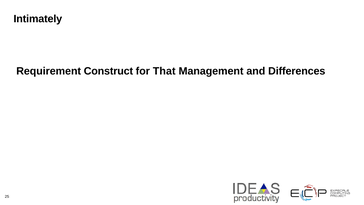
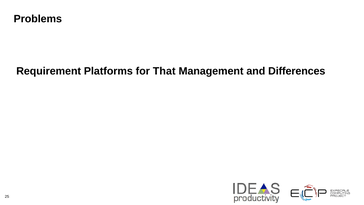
Intimately: Intimately -> Problems
Construct: Construct -> Platforms
